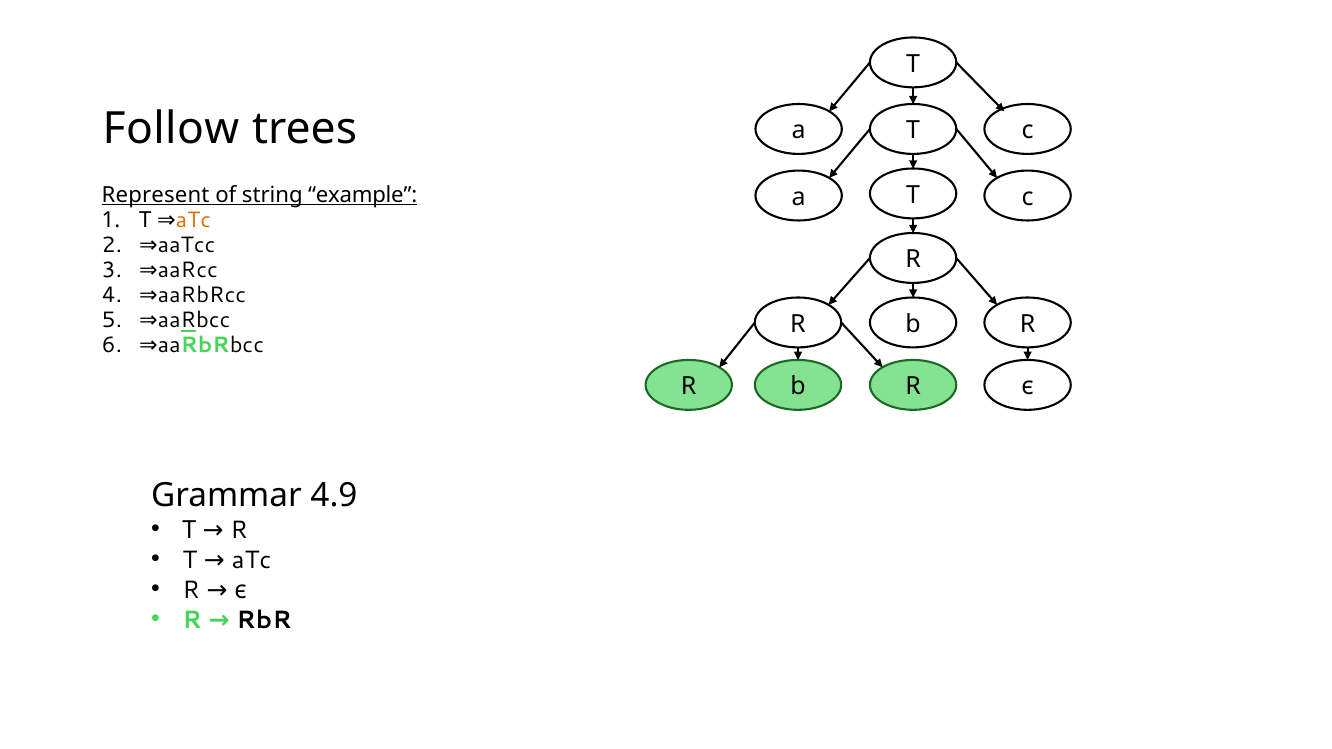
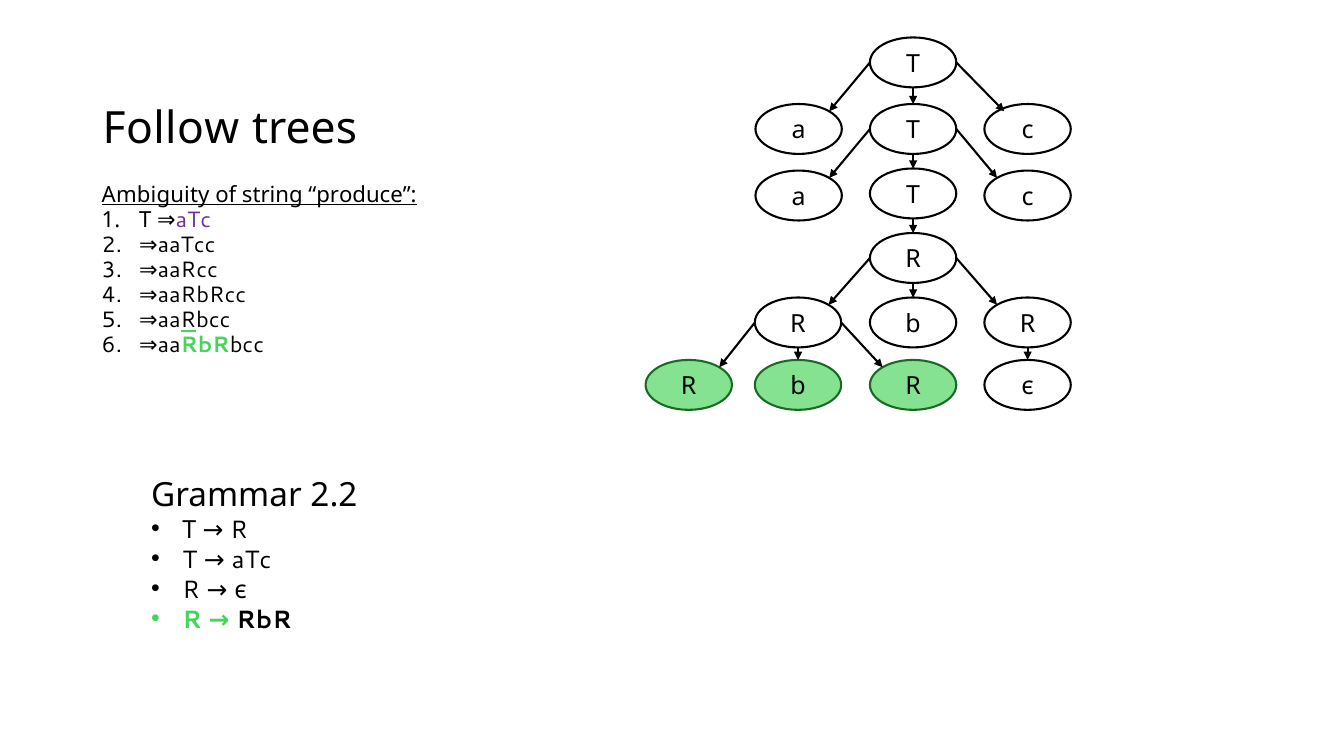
Represent: Represent -> Ambiguity
example: example -> produce
aTc at (193, 220) colour: orange -> purple
4.9: 4.9 -> 2.2
